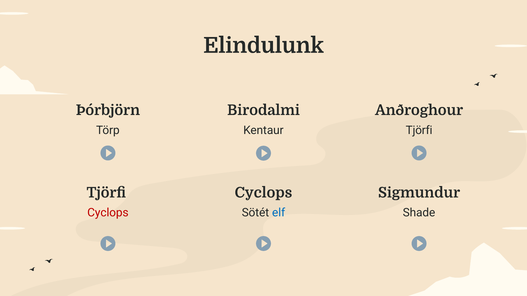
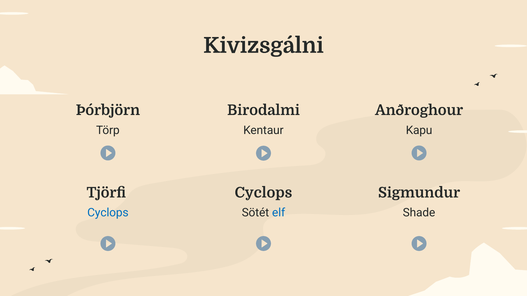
Elindulunk: Elindulunk -> Kivizsgálni
Tjörfi at (419, 131): Tjörfi -> Kapu
Cyclops at (108, 213) colour: red -> blue
